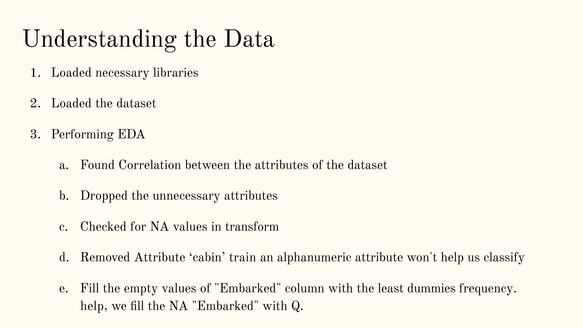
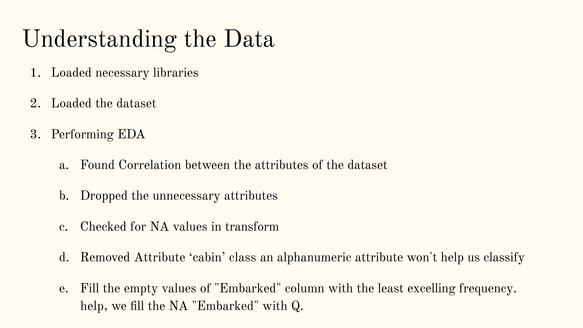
train: train -> class
dummies: dummies -> excelling
